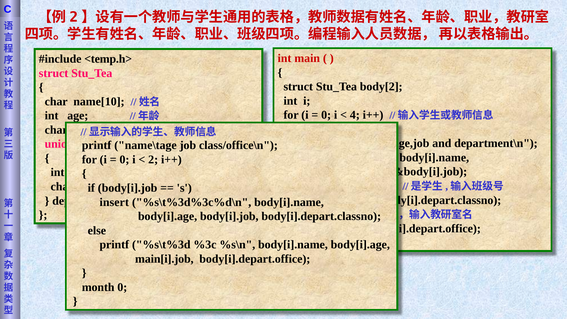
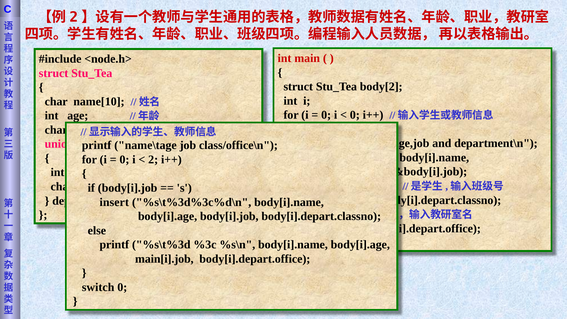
<temp.h>: <temp.h> -> <node.h>
4 at (355, 115): 4 -> 0
month: month -> switch
